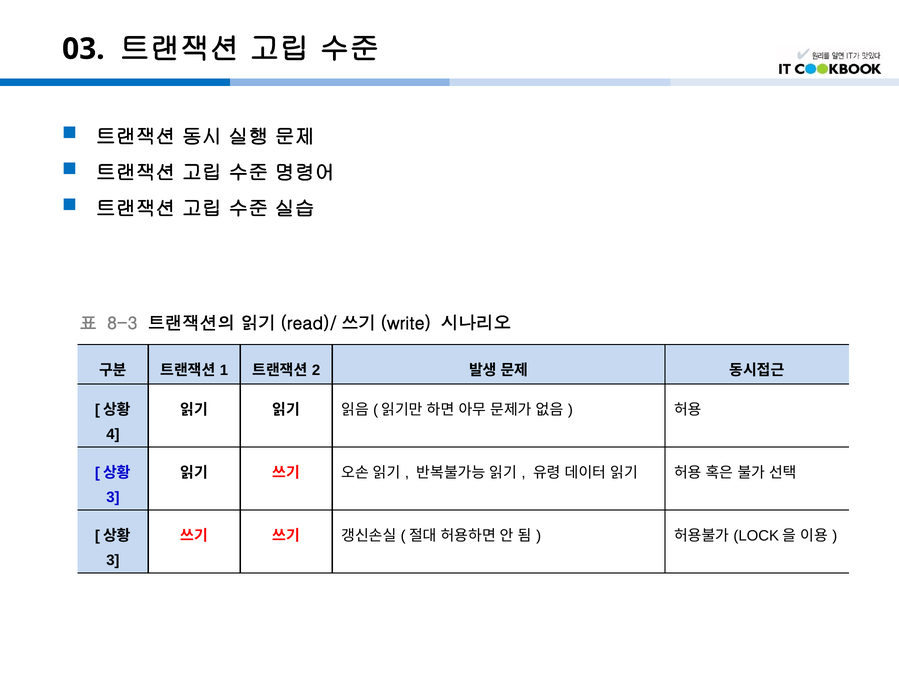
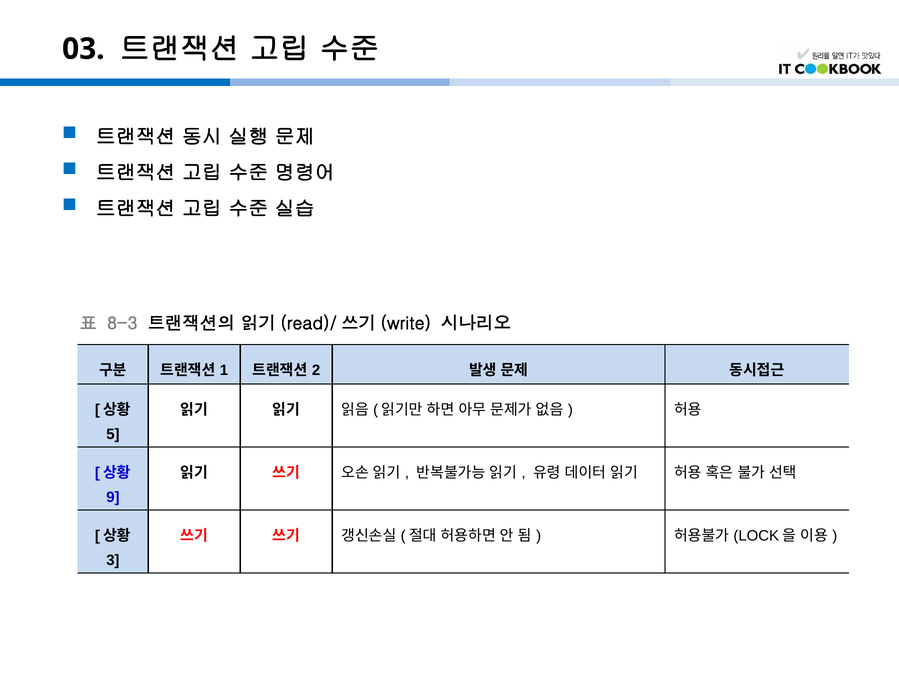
4: 4 -> 5
3 at (113, 497): 3 -> 9
